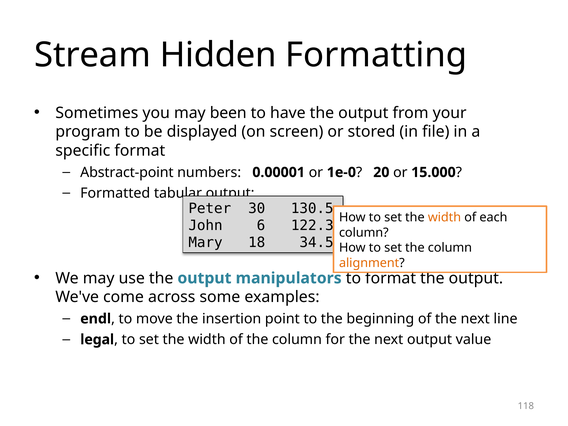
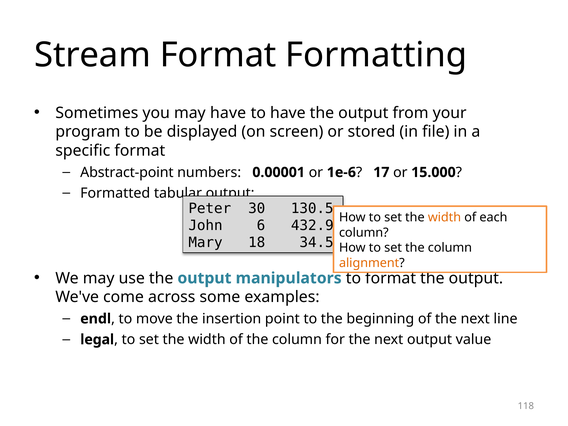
Stream Hidden: Hidden -> Format
may been: been -> have
1e-0: 1e-0 -> 1e-6
20: 20 -> 17
122.3: 122.3 -> 432.9
